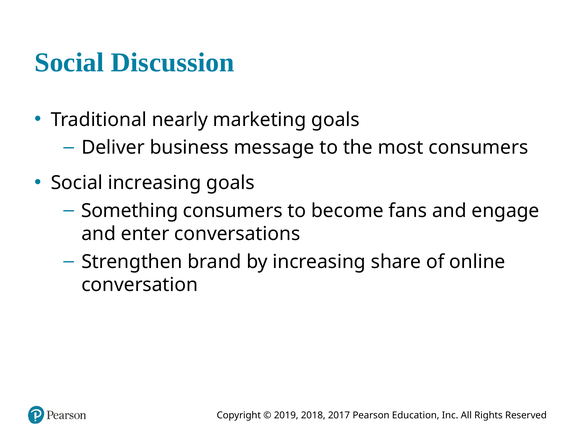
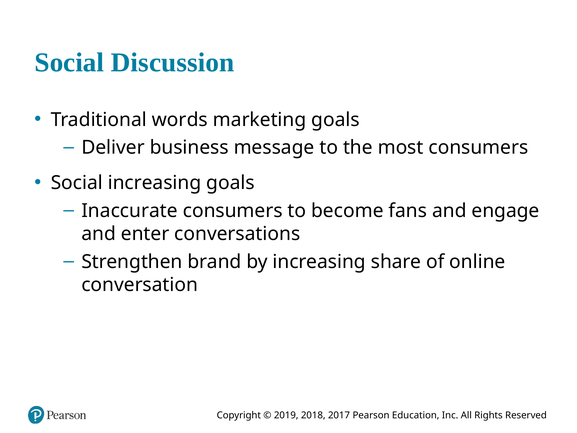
nearly: nearly -> words
Something: Something -> Inaccurate
